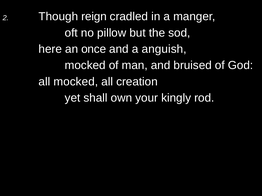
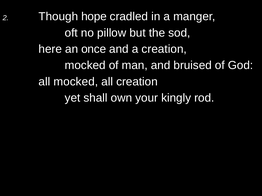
reign: reign -> hope
a anguish: anguish -> creation
